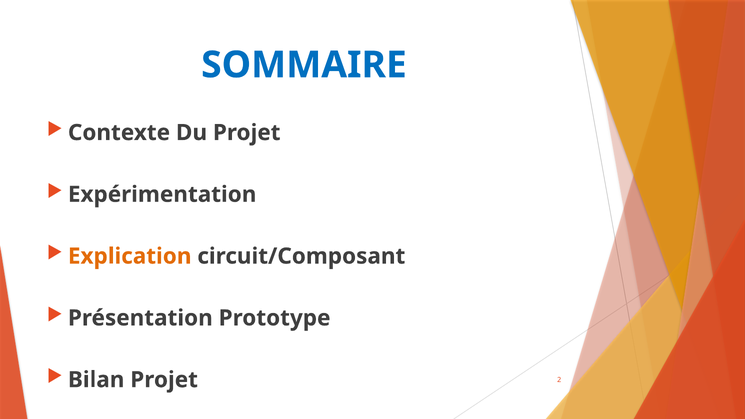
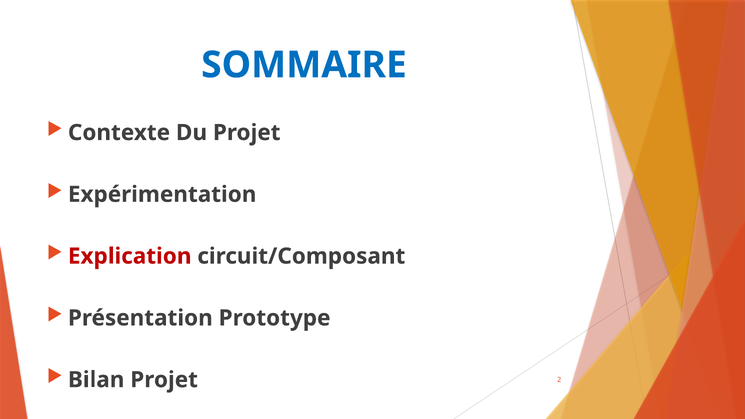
Explication colour: orange -> red
